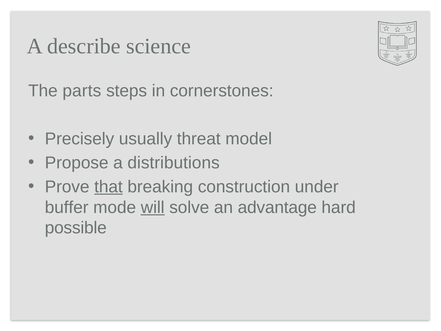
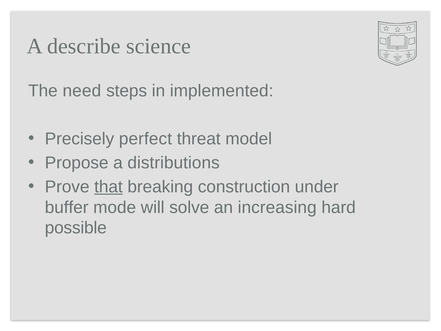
parts: parts -> need
cornerstones: cornerstones -> implemented
usually: usually -> perfect
will underline: present -> none
advantage: advantage -> increasing
